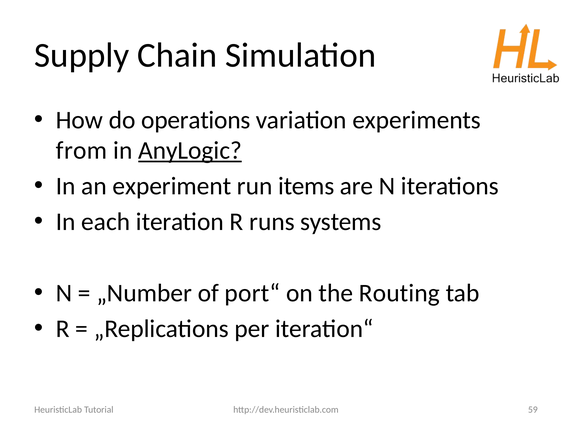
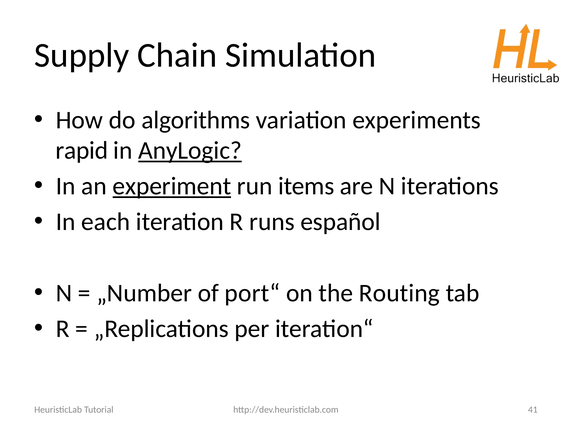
operations: operations -> algorithms
from: from -> rapid
experiment underline: none -> present
systems: systems -> español
59: 59 -> 41
